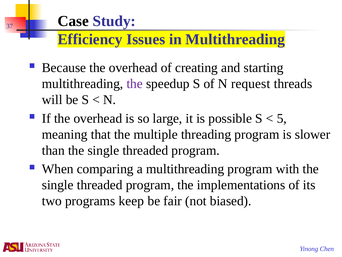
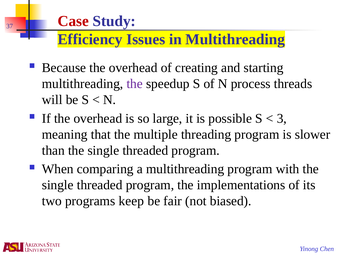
Case colour: black -> red
request: request -> process
5: 5 -> 3
